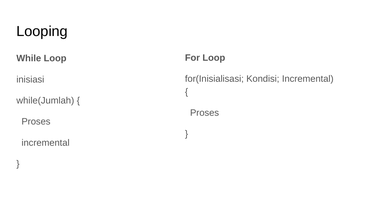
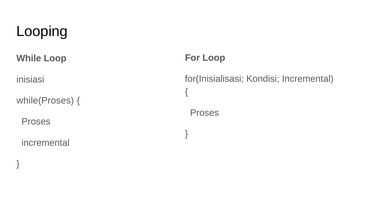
while(Jumlah: while(Jumlah -> while(Proses
